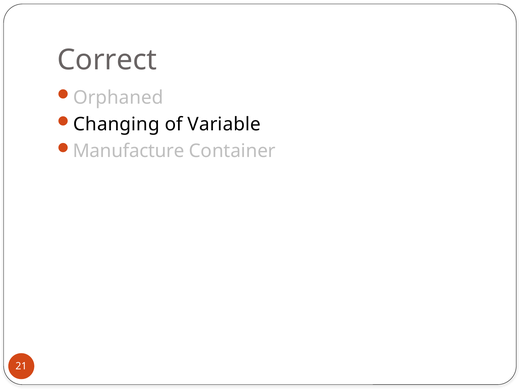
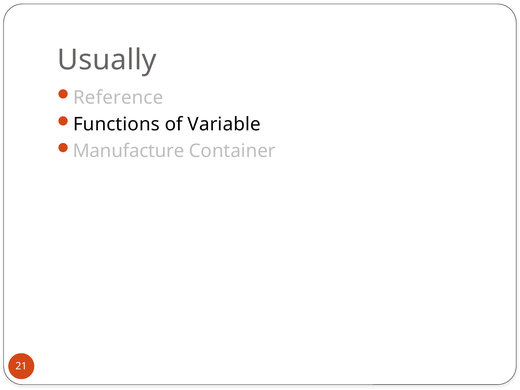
Correct: Correct -> Usually
Orphaned: Orphaned -> Reference
Changing: Changing -> Functions
